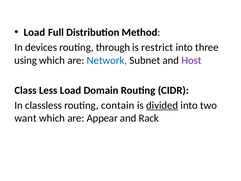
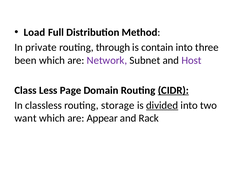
devices: devices -> private
restrict: restrict -> contain
using: using -> been
Network colour: blue -> purple
Less Load: Load -> Page
CIDR underline: none -> present
contain: contain -> storage
